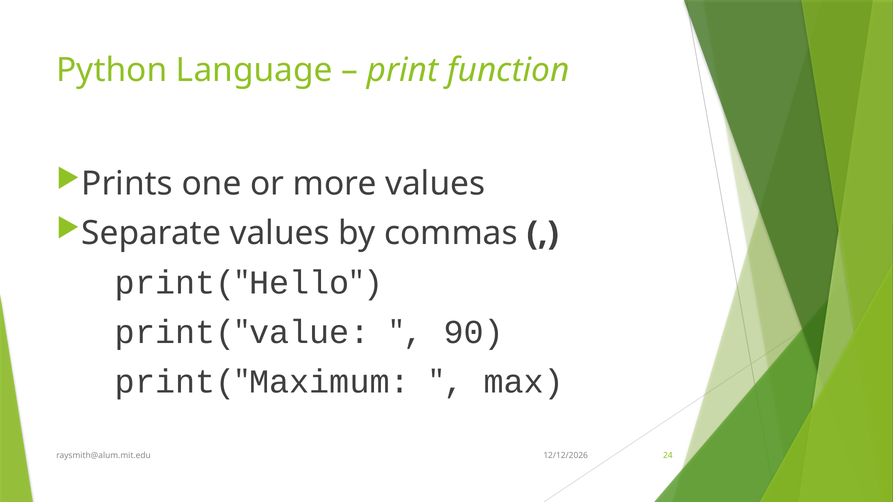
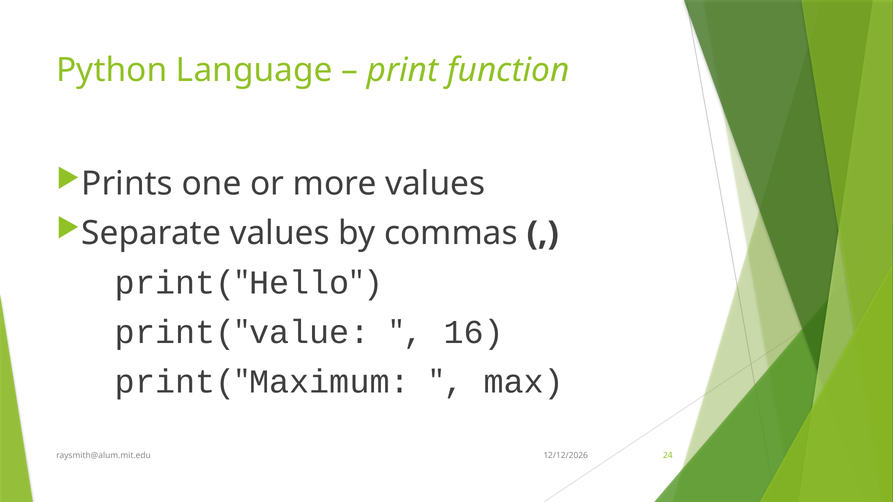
90: 90 -> 16
